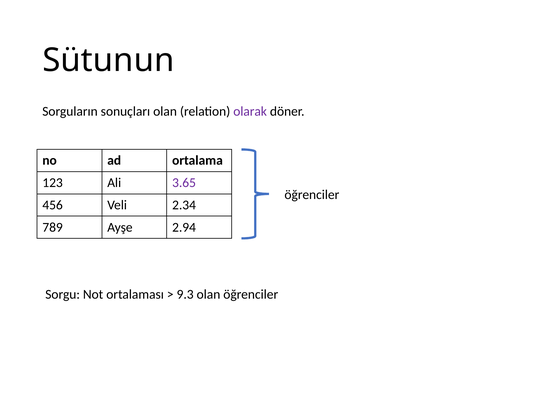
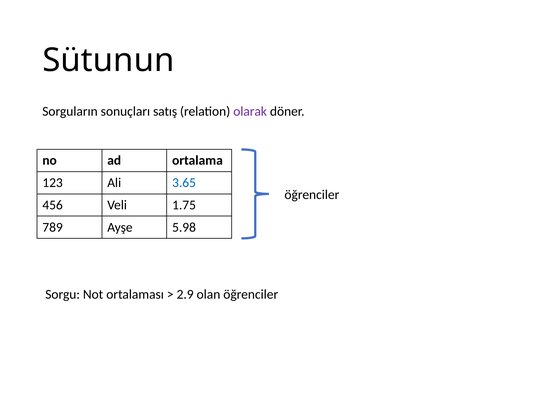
sonuçları olan: olan -> satış
3.65 colour: purple -> blue
2.34: 2.34 -> 1.75
2.94: 2.94 -> 5.98
9.3: 9.3 -> 2.9
